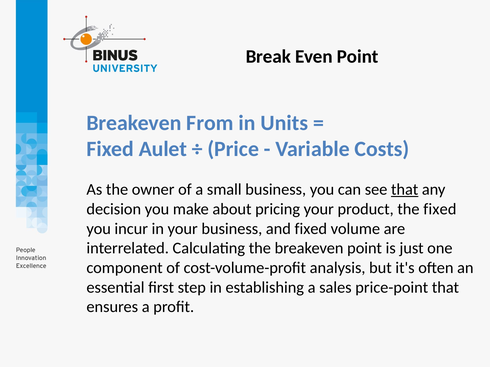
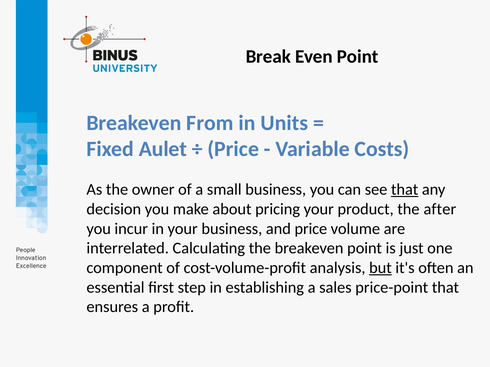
the fixed: fixed -> after
and fixed: fixed -> price
but underline: none -> present
